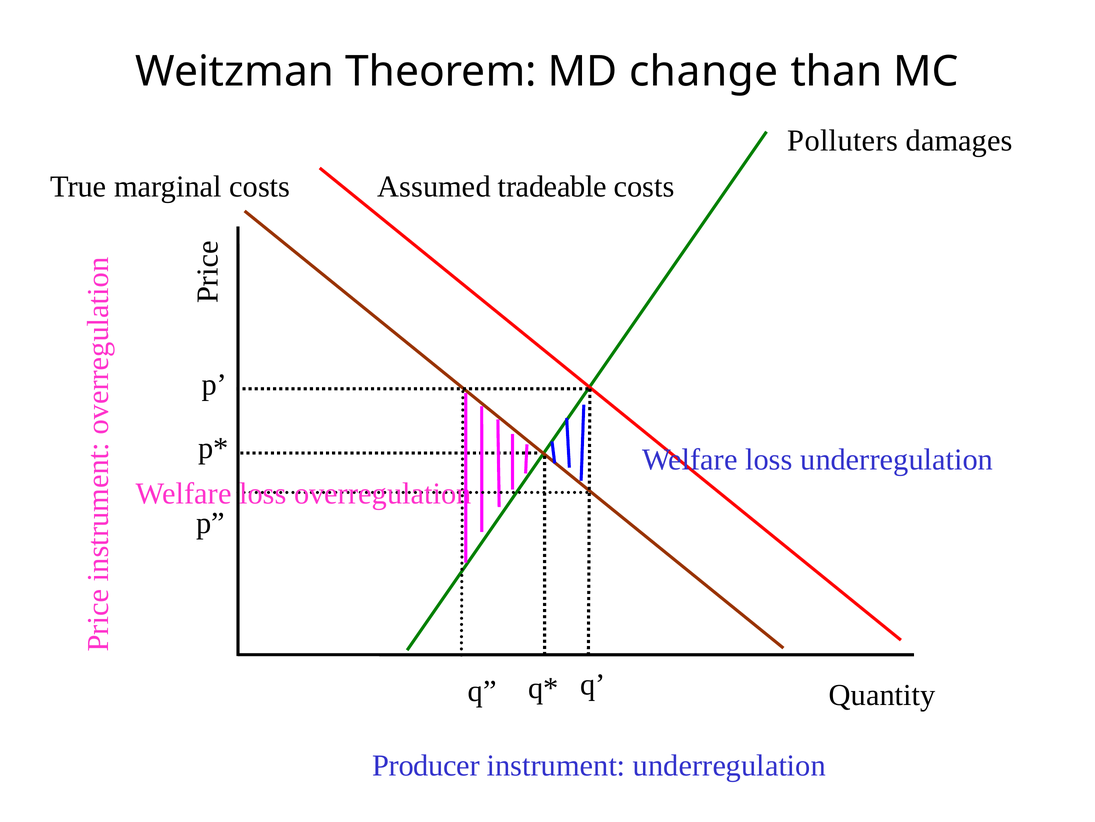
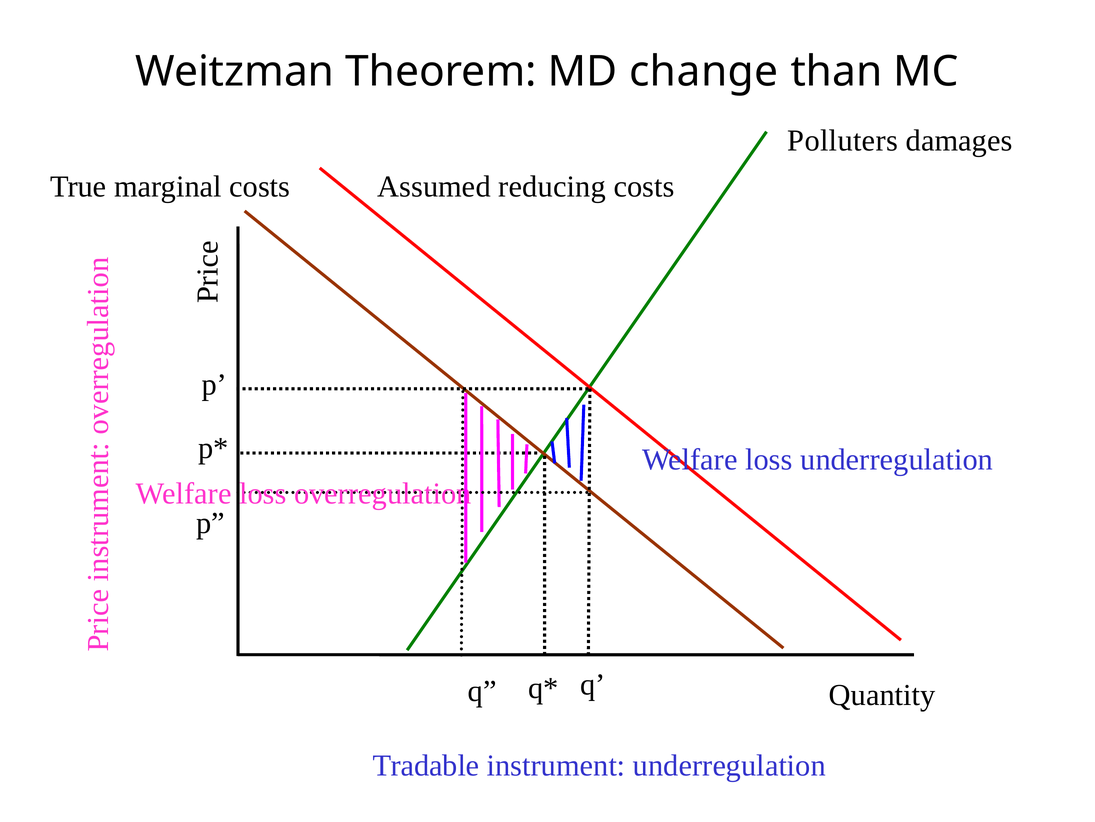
tradeable: tradeable -> reducing
Producer: Producer -> Tradable
